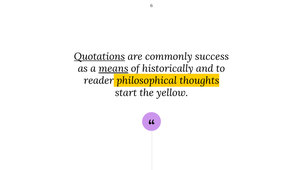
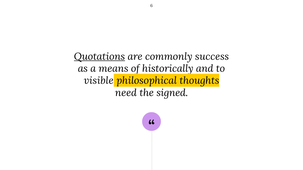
means underline: present -> none
reader: reader -> visible
start: start -> need
yellow: yellow -> signed
